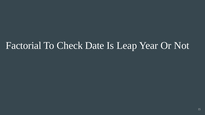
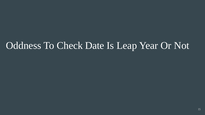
Factorial: Factorial -> Oddness
